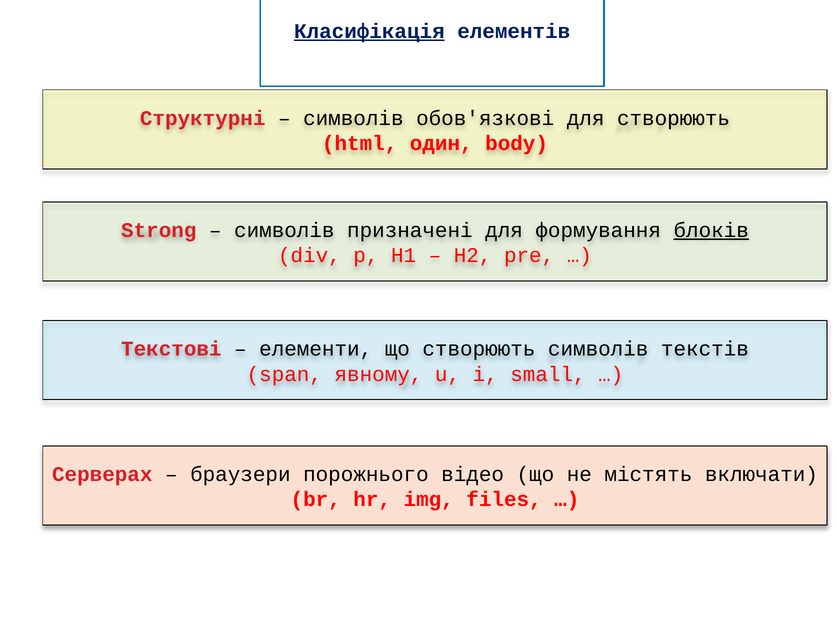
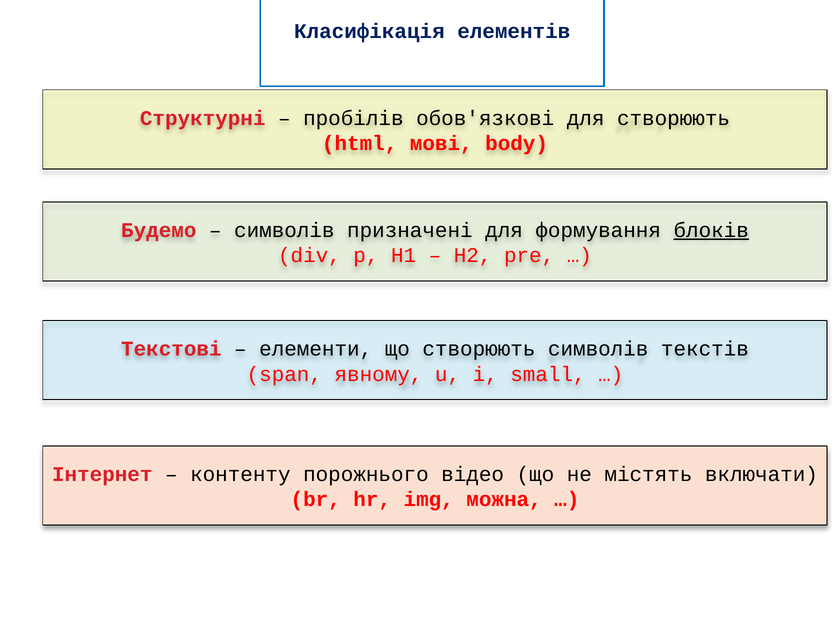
Класифікація underline: present -> none
символів at (353, 118): символів -> пробілів
один: один -> мові
Strong: Strong -> Будемо
Серверах: Серверах -> Інтернет
браузери: браузери -> контенту
files: files -> можна
